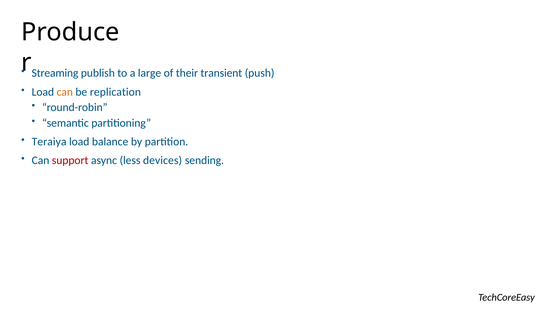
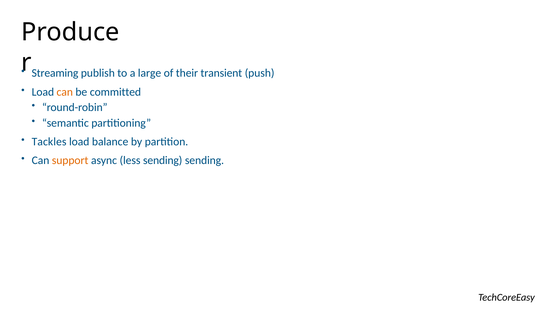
replication: replication -> committed
Teraiya: Teraiya -> Tackles
support colour: red -> orange
less devices: devices -> sending
